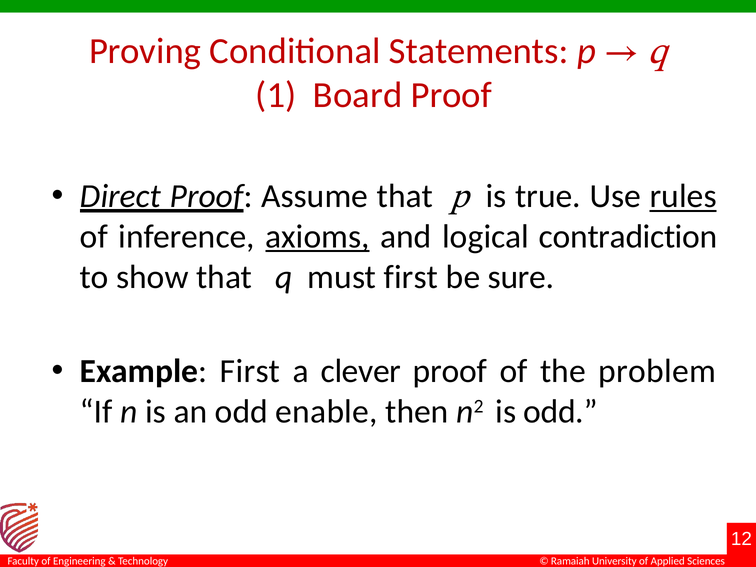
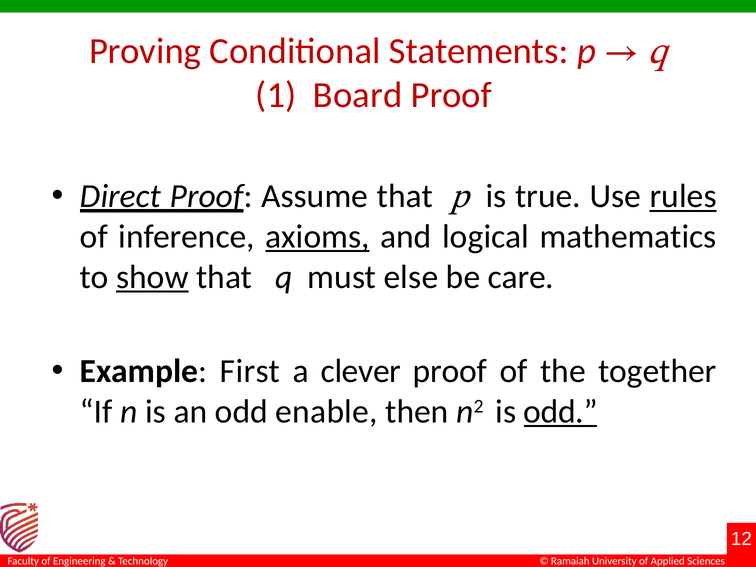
contradiction: contradiction -> mathematics
show underline: none -> present
must first: first -> else
sure: sure -> care
problem: problem -> together
odd at (561, 412) underline: none -> present
